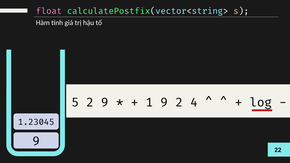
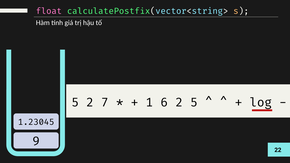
2 9: 9 -> 7
1 9: 9 -> 6
2 4: 4 -> 5
